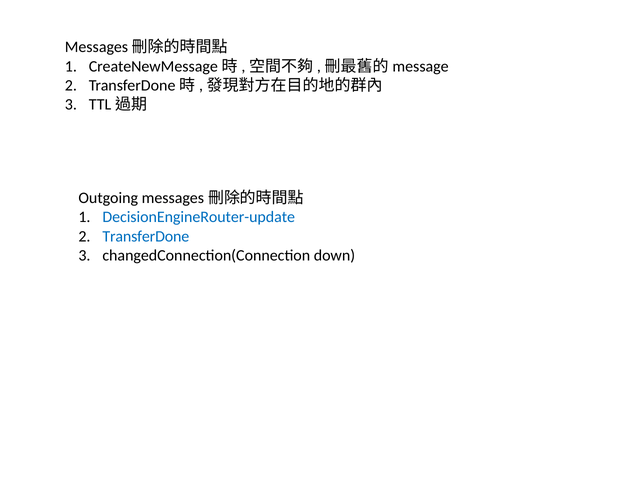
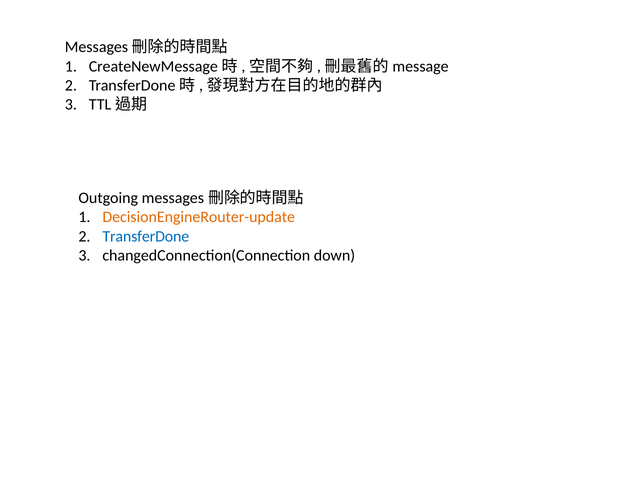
DecisionEngineRouter-update colour: blue -> orange
